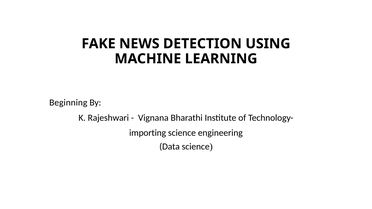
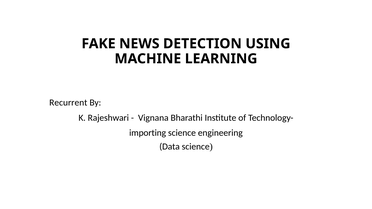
Beginning: Beginning -> Recurrent
